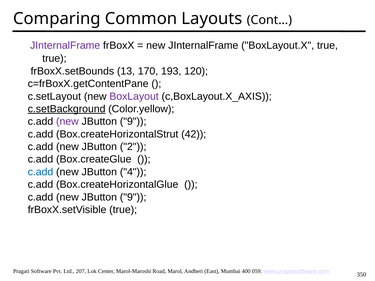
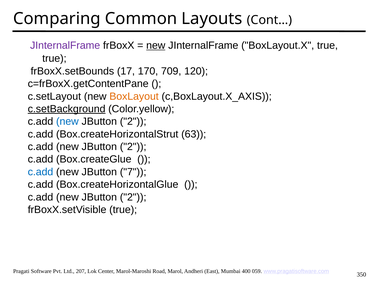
new at (156, 46) underline: none -> present
13: 13 -> 17
193: 193 -> 709
BoxLayout colour: purple -> orange
new at (67, 122) colour: purple -> blue
9 at (133, 122): 9 -> 2
42: 42 -> 63
4: 4 -> 7
9 at (133, 197): 9 -> 2
